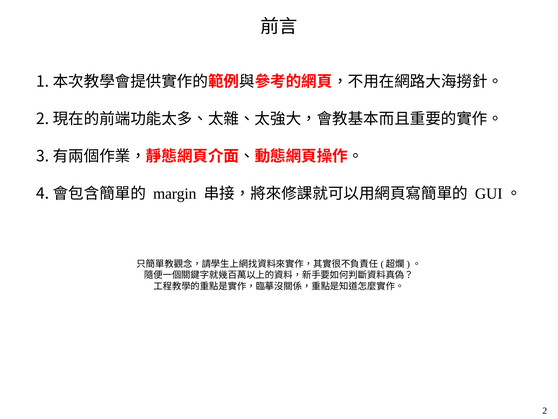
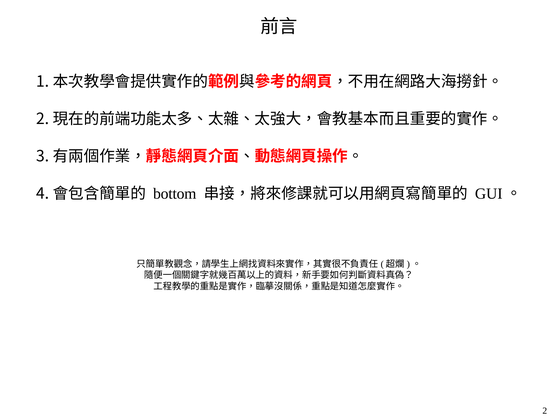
margin: margin -> bottom
